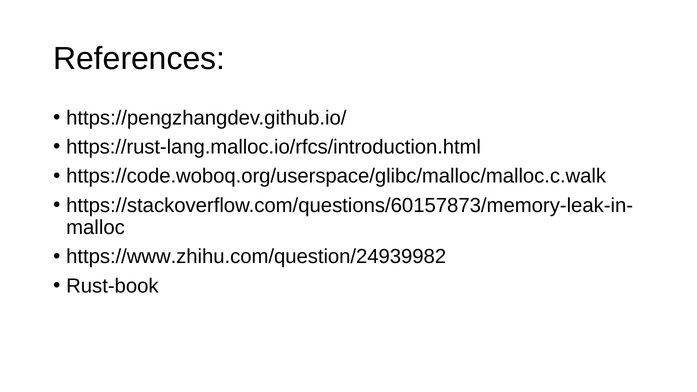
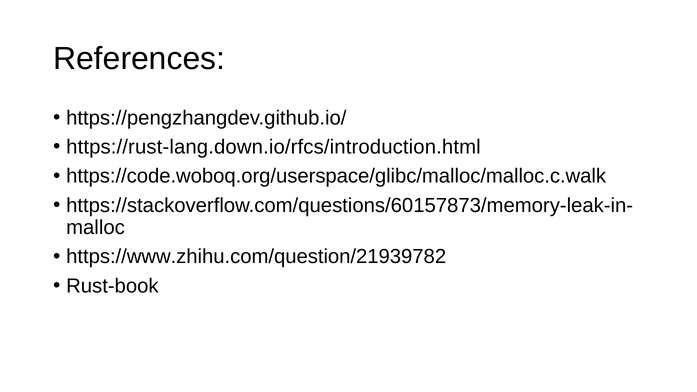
https://rust-lang.malloc.io/rfcs/introduction.html: https://rust-lang.malloc.io/rfcs/introduction.html -> https://rust-lang.down.io/rfcs/introduction.html
https://www.zhihu.com/question/24939982: https://www.zhihu.com/question/24939982 -> https://www.zhihu.com/question/21939782
